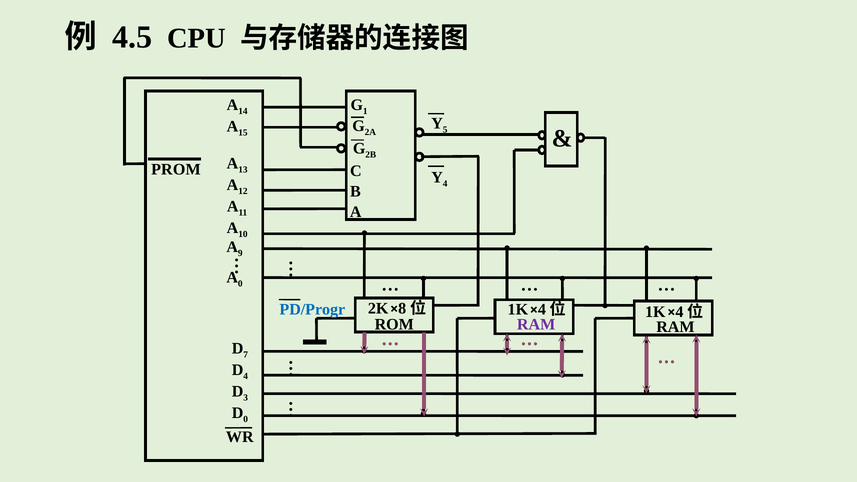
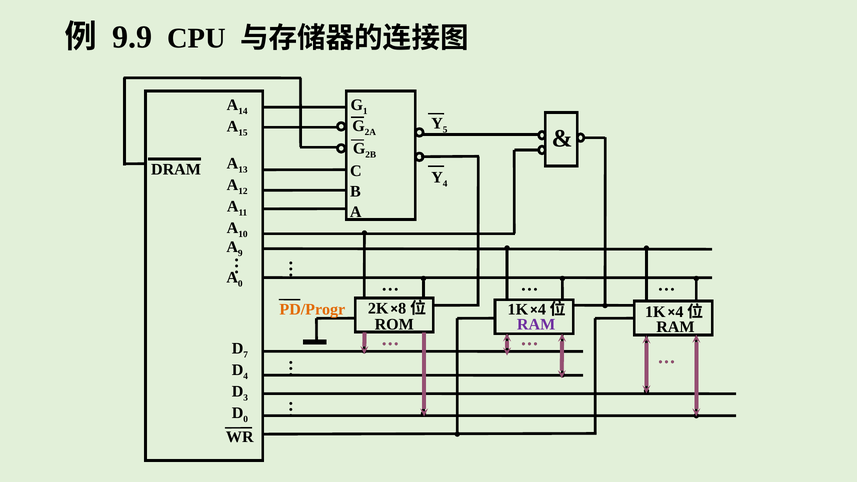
4.5: 4.5 -> 9.9
PROM: PROM -> DRAM
PD/Progr colour: blue -> orange
